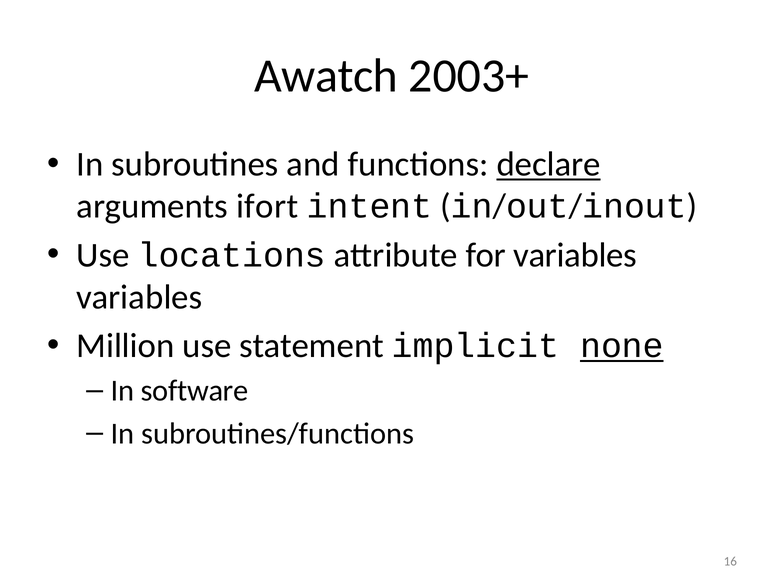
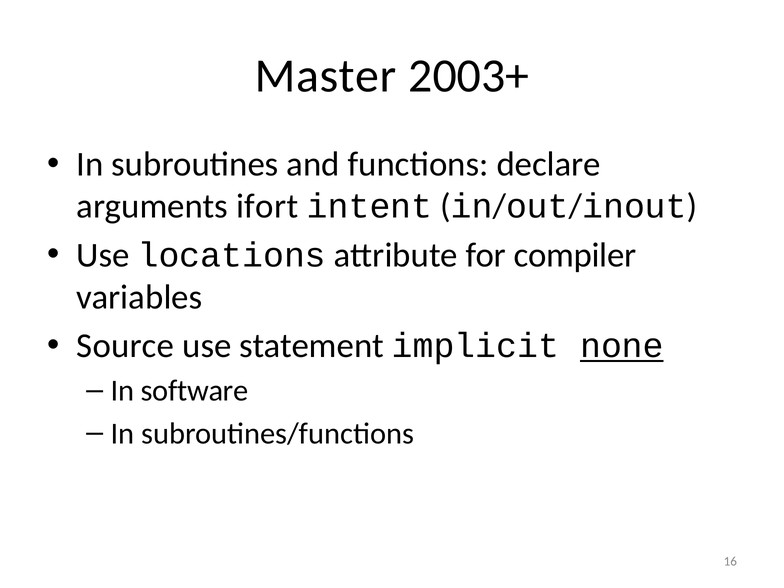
Awatch: Awatch -> Master
declare underline: present -> none
for variables: variables -> compiler
Million: Million -> Source
